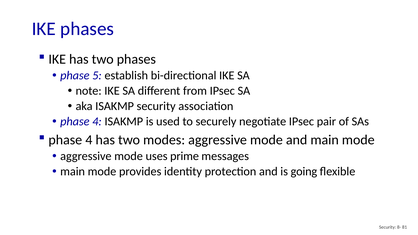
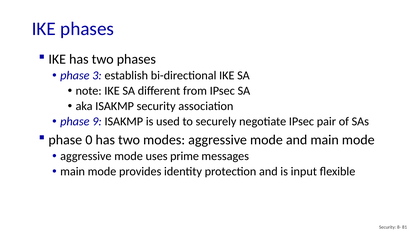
5: 5 -> 3
4 at (97, 122): 4 -> 9
4 at (89, 140): 4 -> 0
going: going -> input
